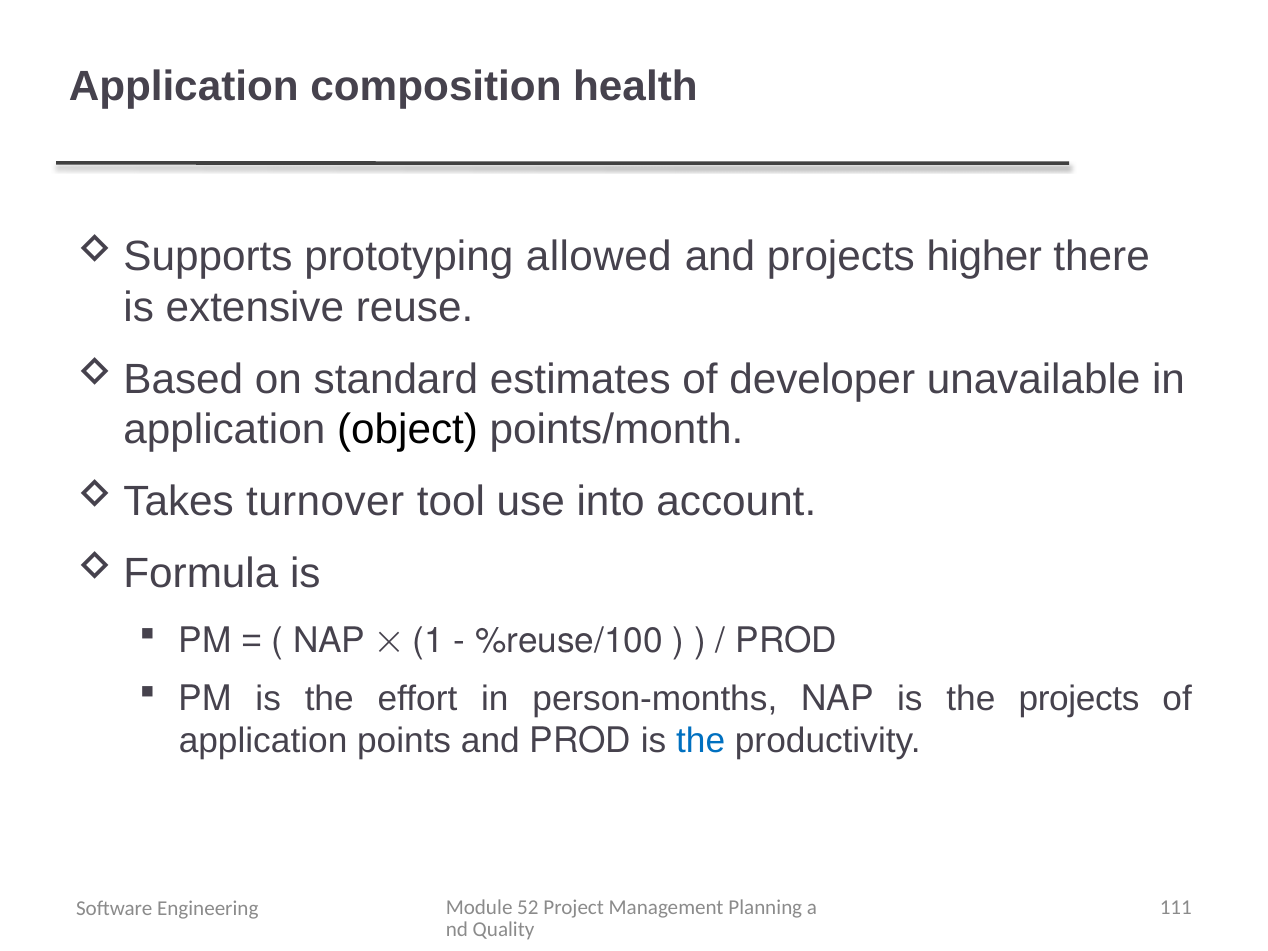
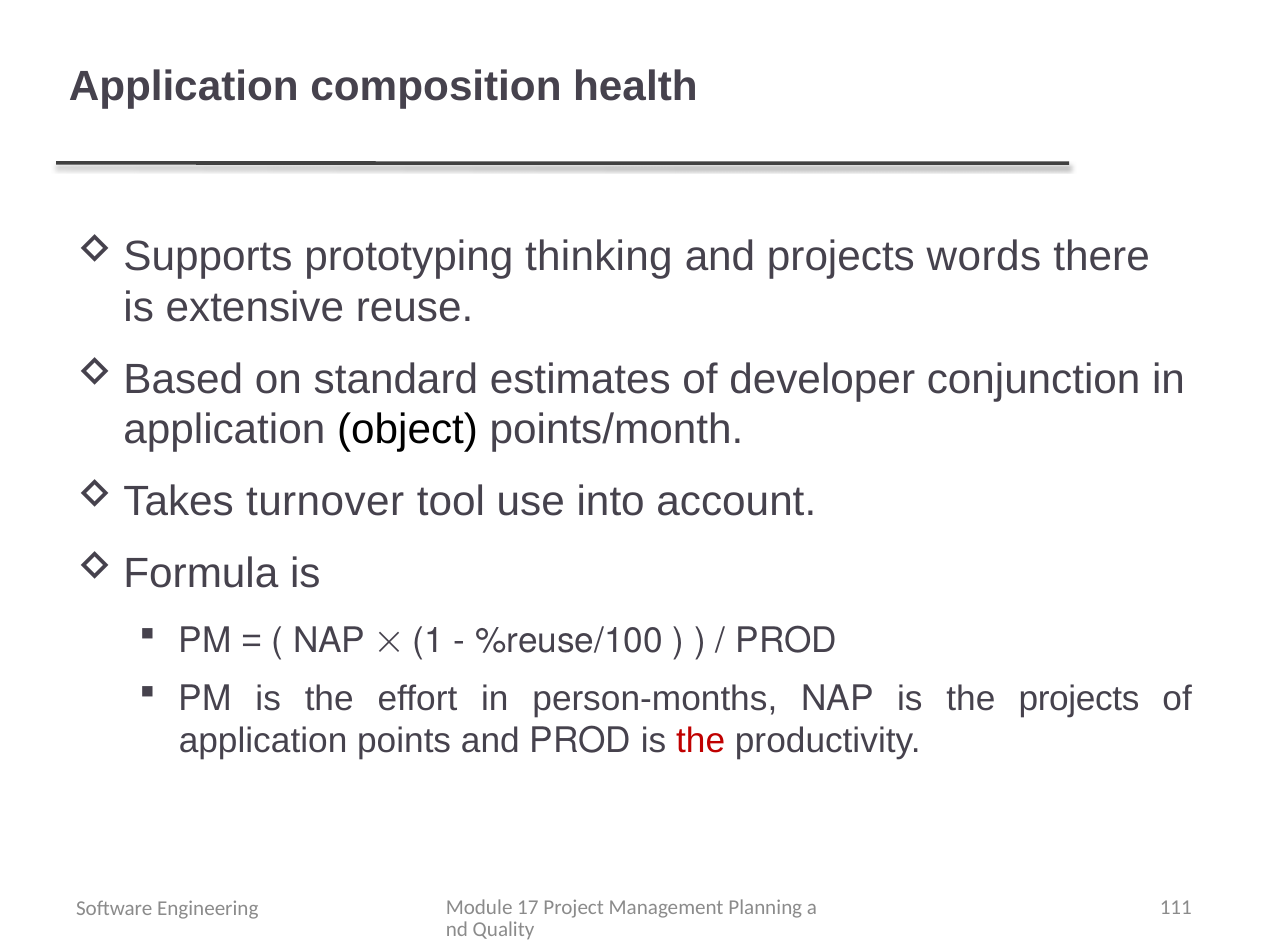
allowed: allowed -> thinking
higher: higher -> words
unavailable: unavailable -> conjunction
the at (701, 741) colour: blue -> red
52: 52 -> 17
